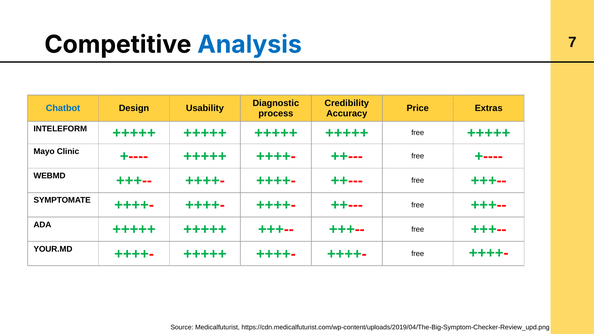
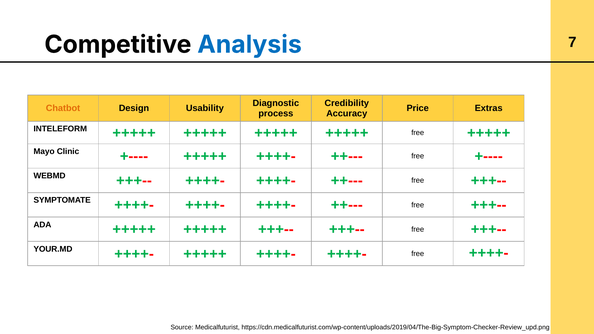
Chatbot colour: blue -> orange
